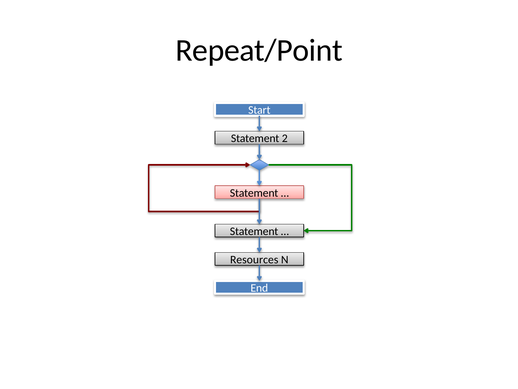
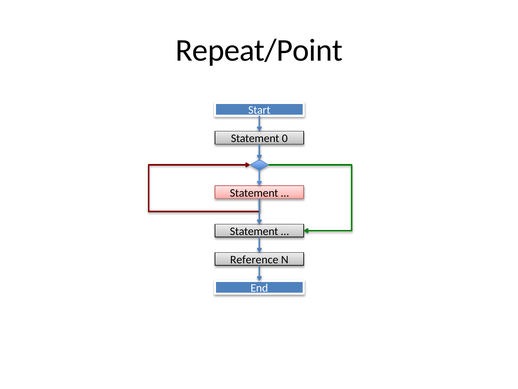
2: 2 -> 0
Resources: Resources -> Reference
